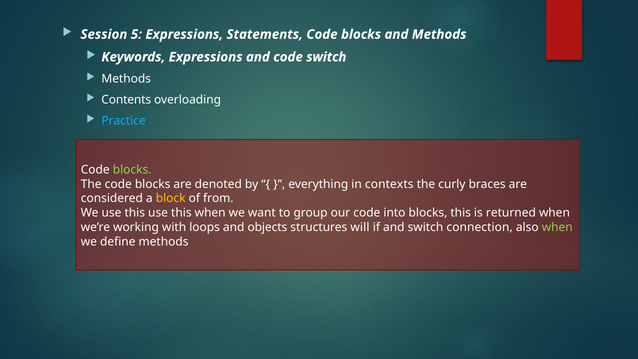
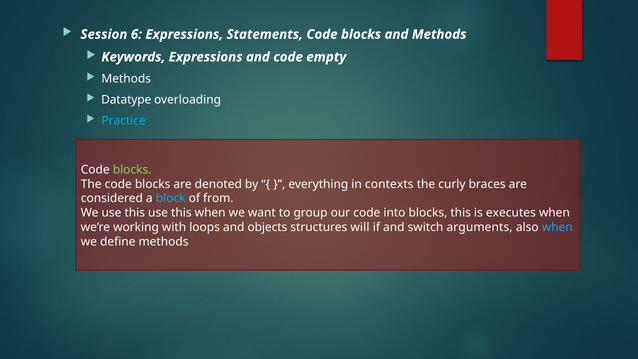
5: 5 -> 6
code switch: switch -> empty
Contents: Contents -> Datatype
block colour: yellow -> light blue
returned: returned -> executes
connection: connection -> arguments
when at (557, 227) colour: light green -> light blue
